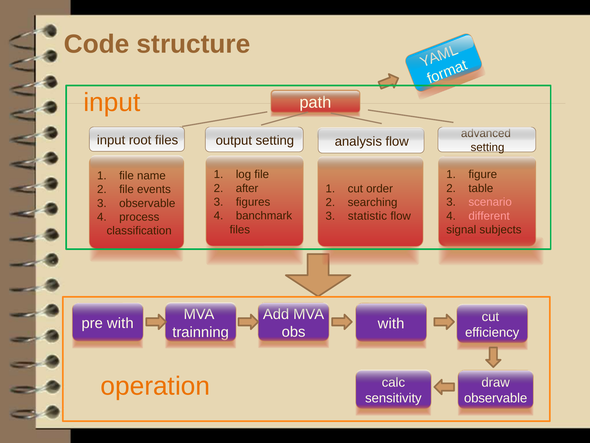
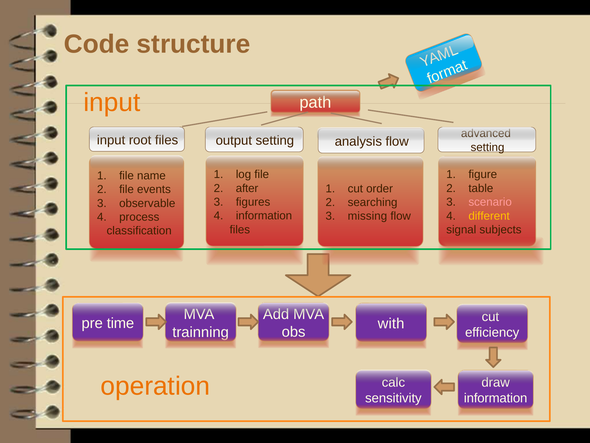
banchmark at (264, 216): banchmark -> information
different colour: pink -> yellow
statistic: statistic -> missing
pre with: with -> time
observable at (496, 398): observable -> information
